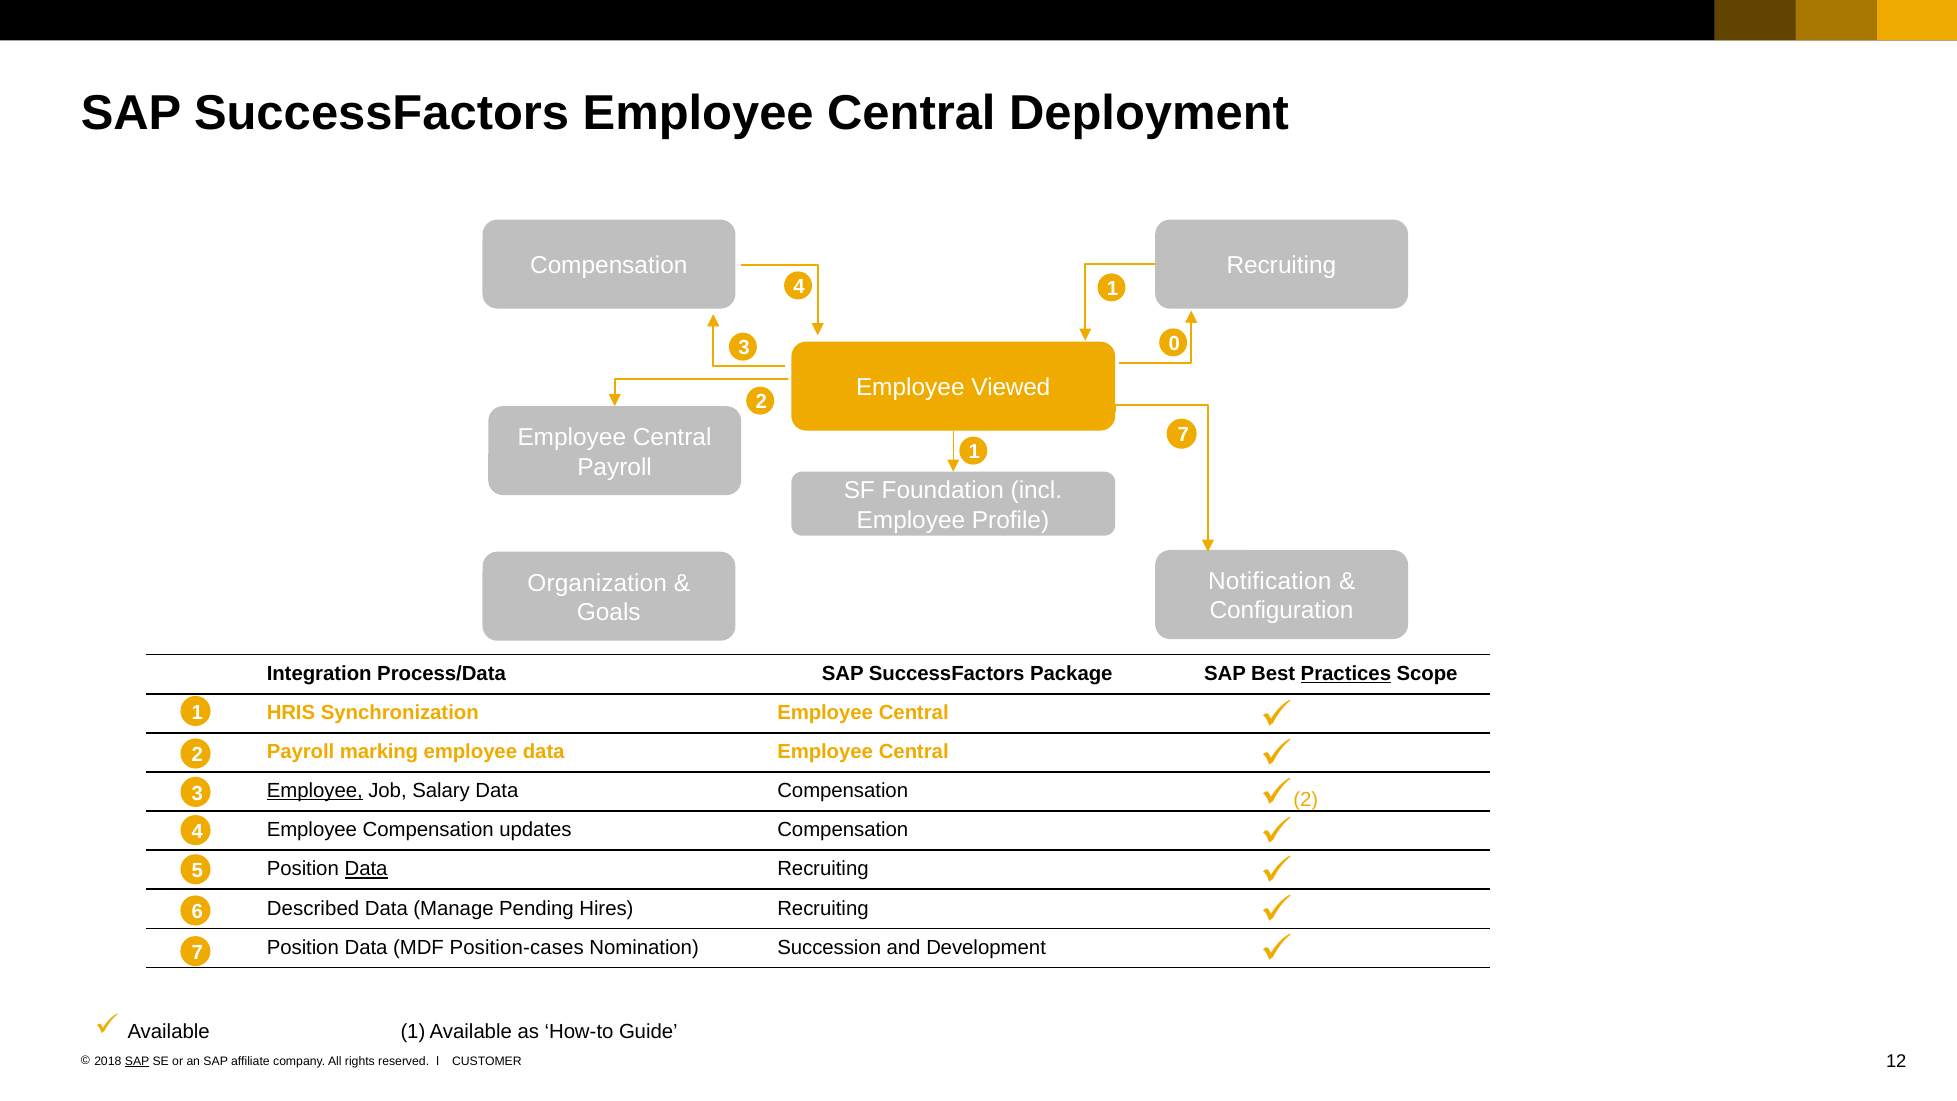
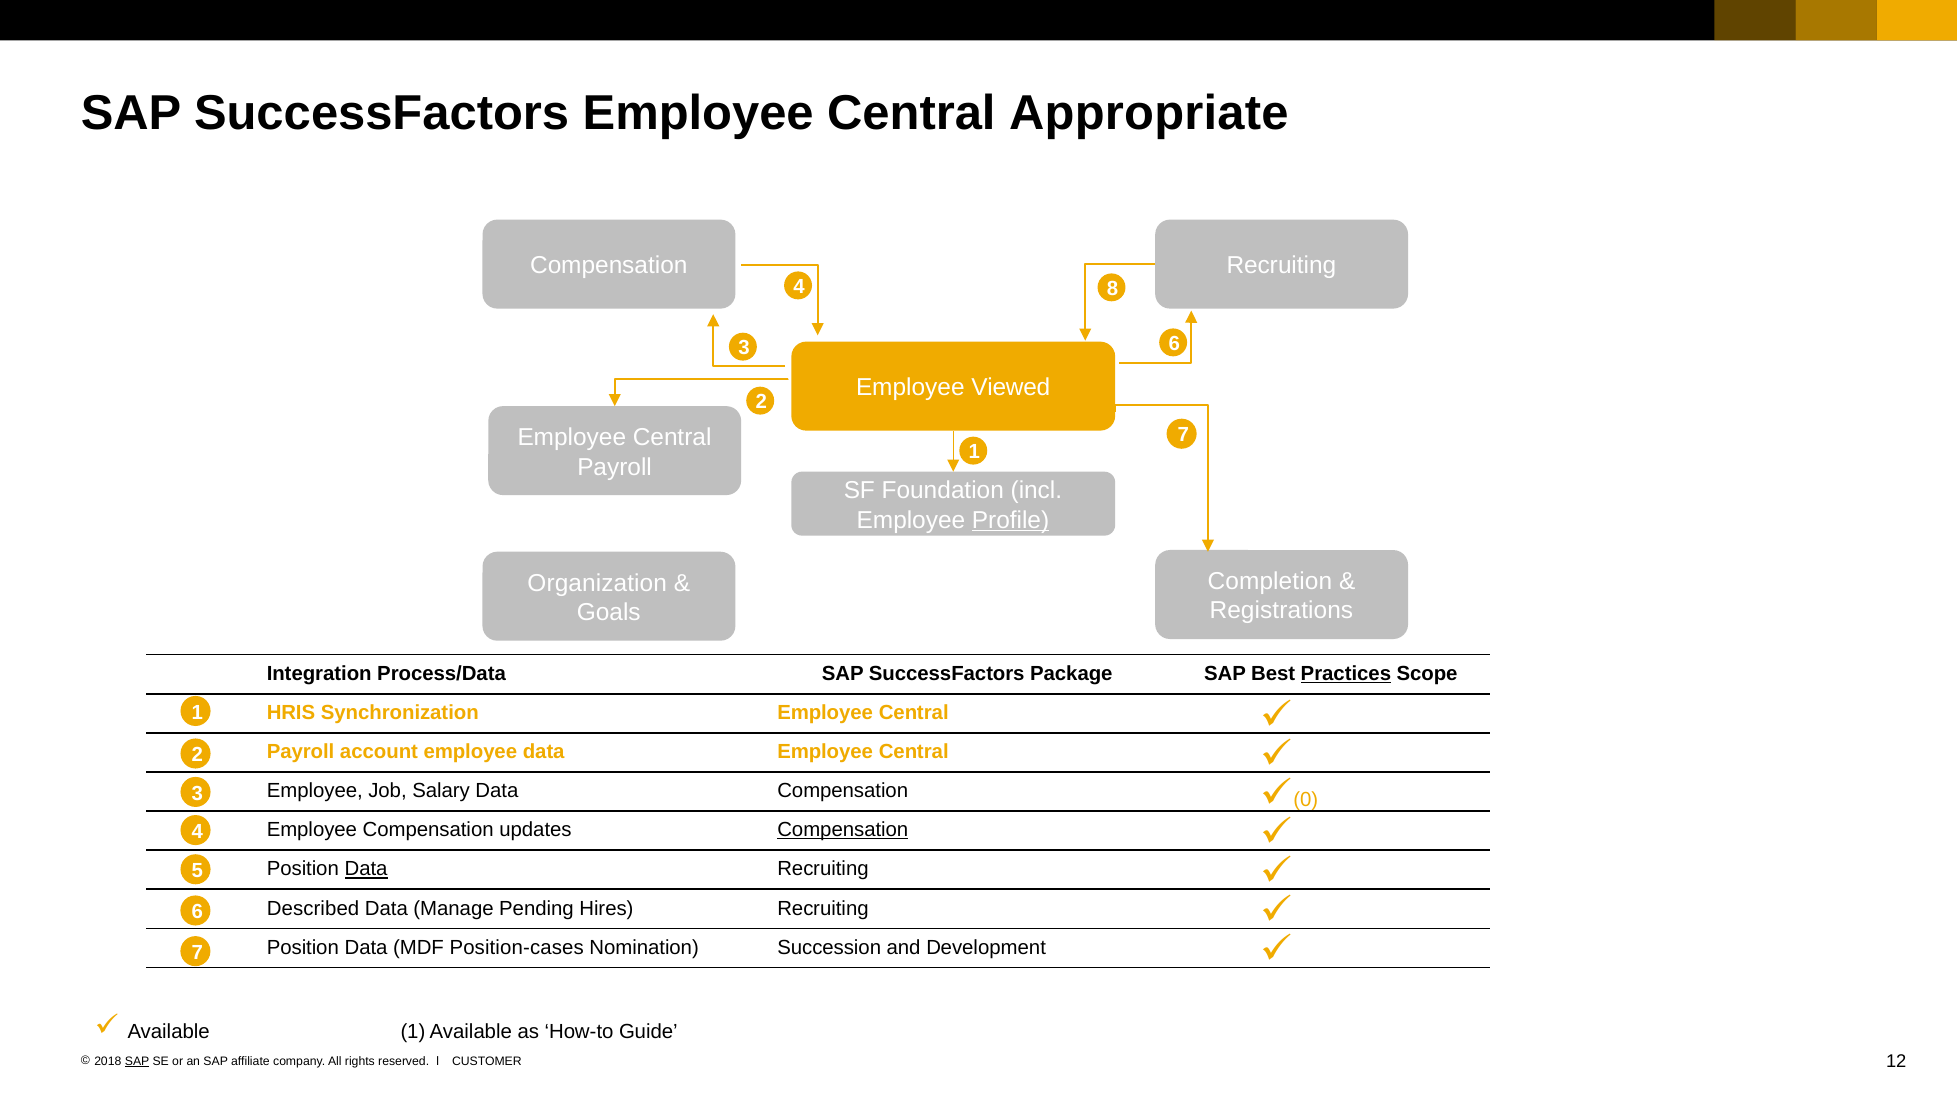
Deployment: Deployment -> Appropriate
4 1: 1 -> 8
3 0: 0 -> 6
Profile underline: none -> present
Notification: Notification -> Completion
Configuration: Configuration -> Registrations
marking: marking -> account
Employee at (315, 791) underline: present -> none
2 at (1306, 800): 2 -> 0
Compensation at (843, 830) underline: none -> present
